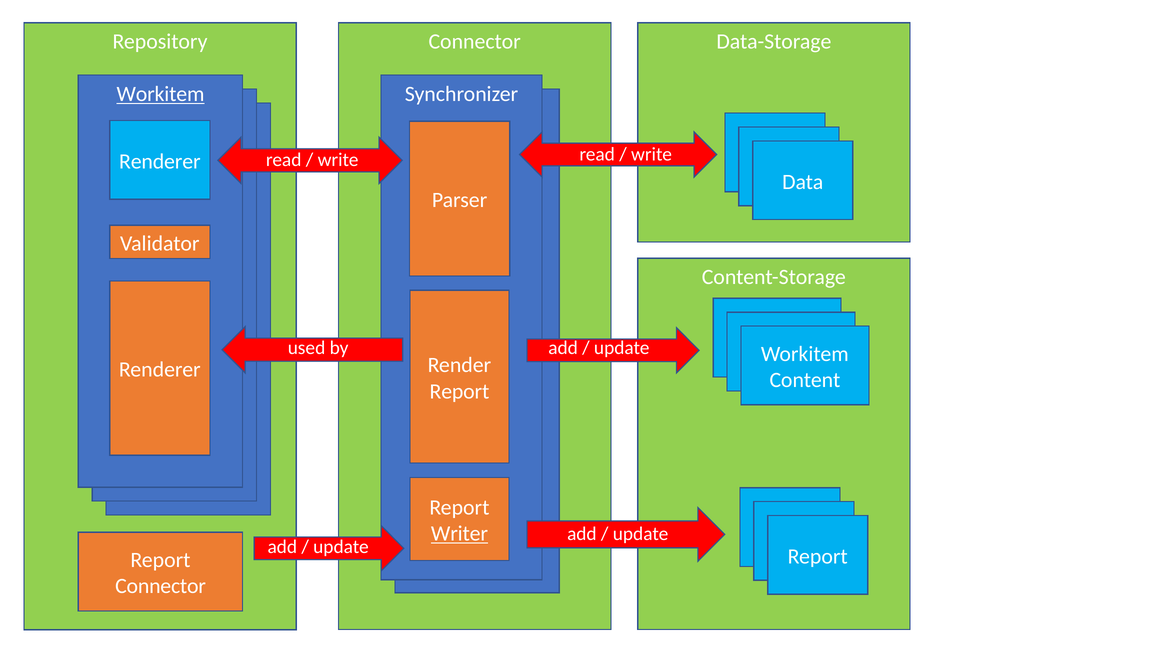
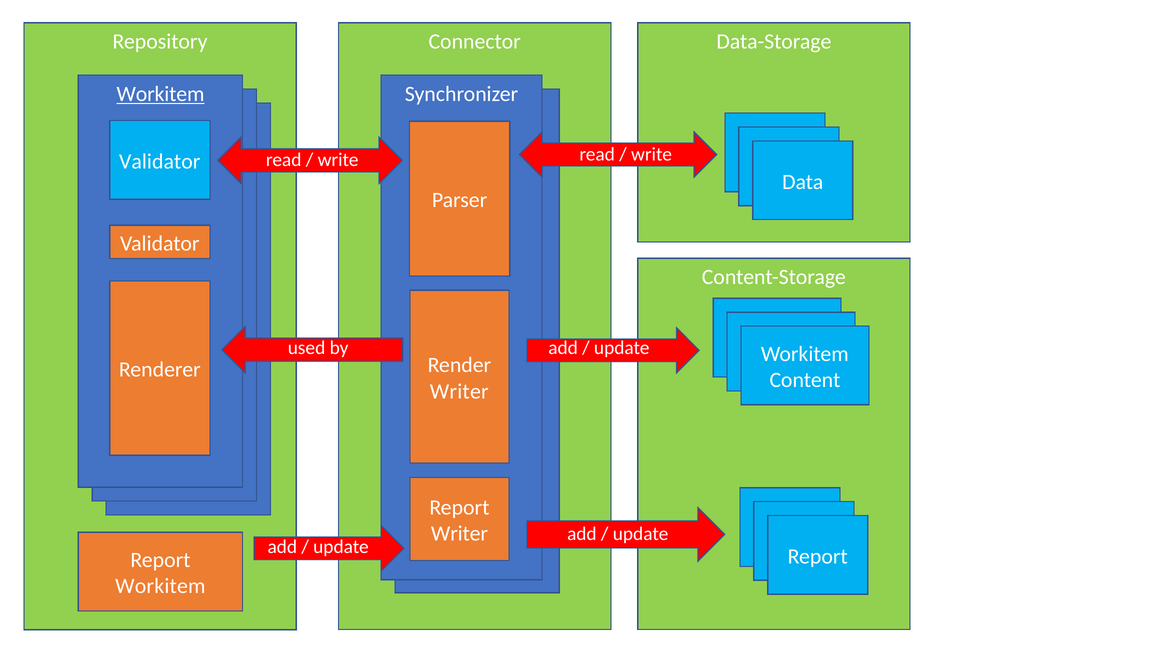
Renderer at (160, 161): Renderer -> Validator
Report at (459, 391): Report -> Writer
Writer at (460, 533) underline: present -> none
Connector at (161, 586): Connector -> Workitem
